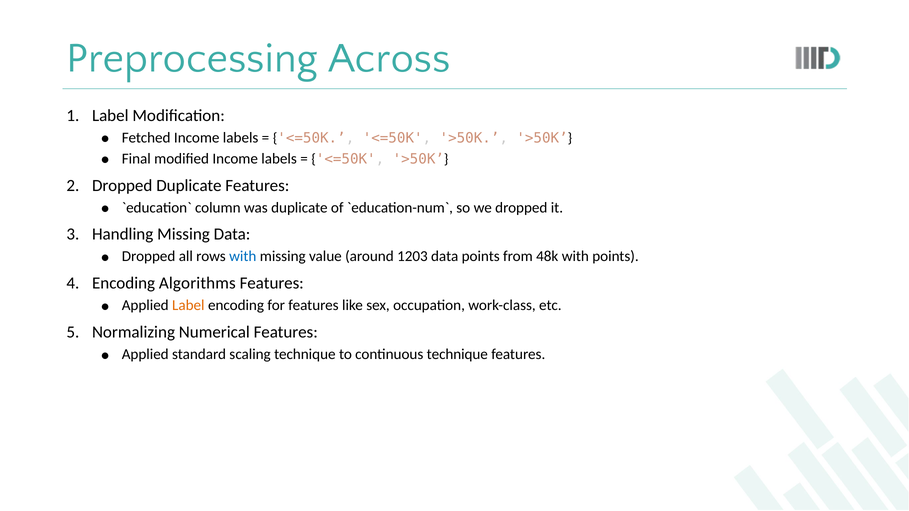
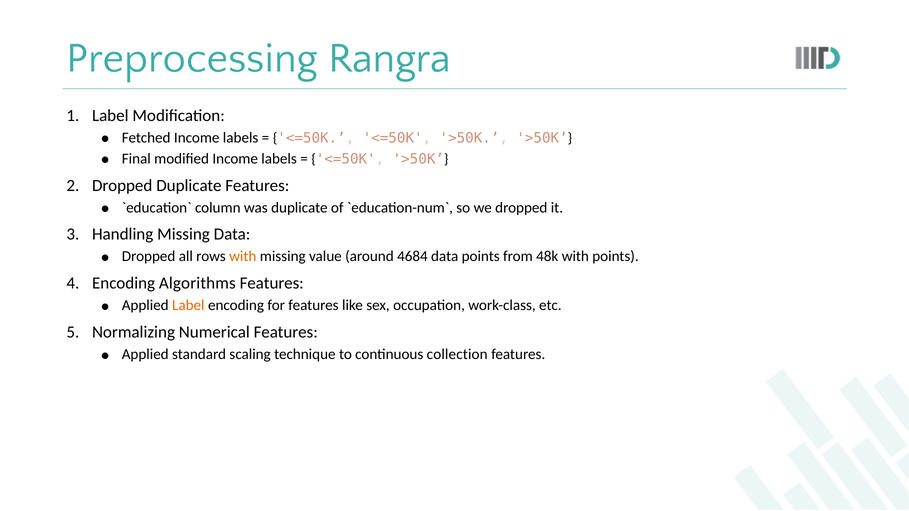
Across: Across -> Rangra
with at (243, 257) colour: blue -> orange
1203: 1203 -> 4684
continuous technique: technique -> collection
